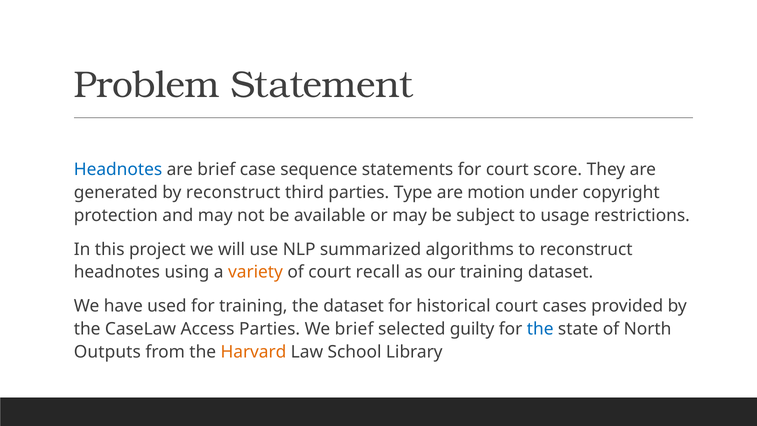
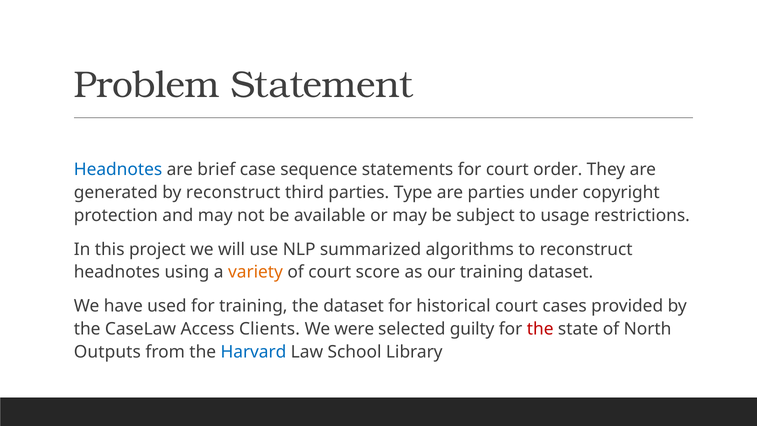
score: score -> order
are motion: motion -> parties
recall: recall -> score
Access Parties: Parties -> Clients
We brief: brief -> were
the at (540, 329) colour: blue -> red
Harvard colour: orange -> blue
